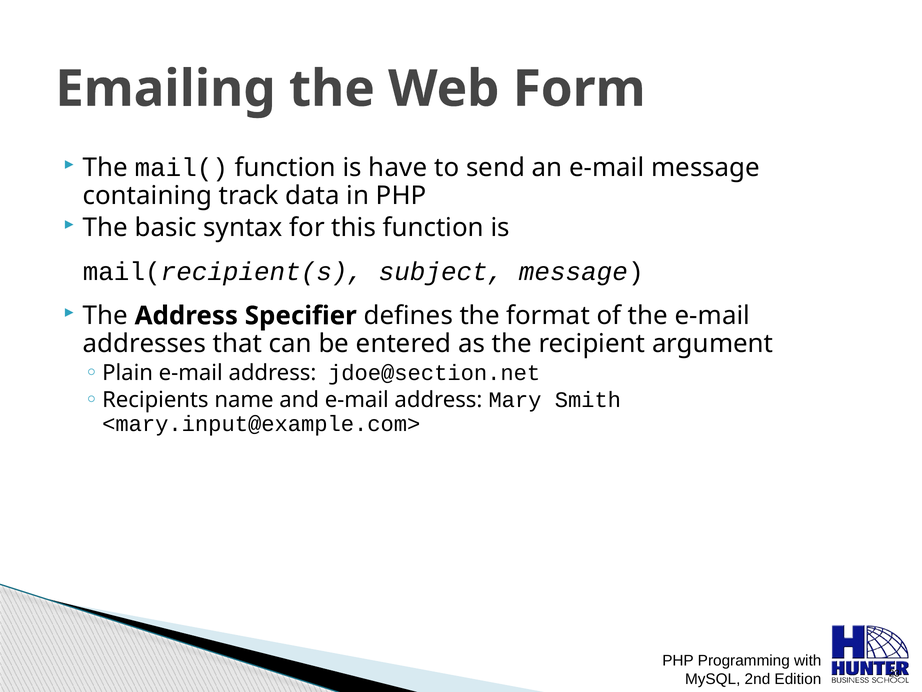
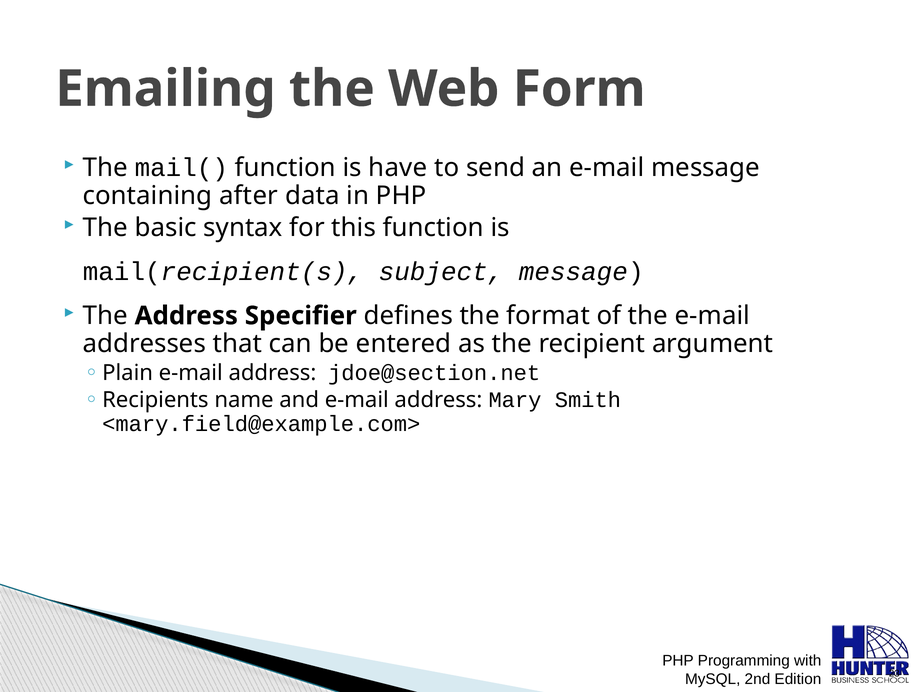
track: track -> after
<mary.input@example.com>: <mary.input@example.com> -> <mary.field@example.com>
